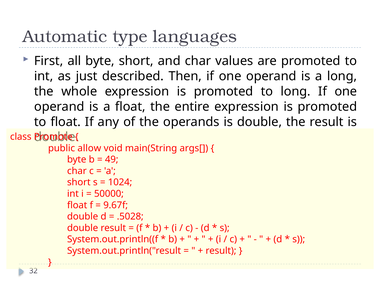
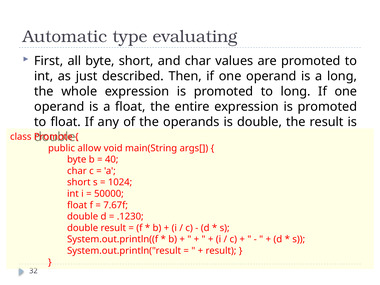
languages: languages -> evaluating
49: 49 -> 40
9.67f: 9.67f -> 7.67f
.5028: .5028 -> .1230
